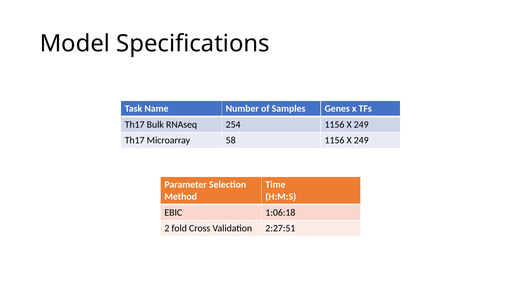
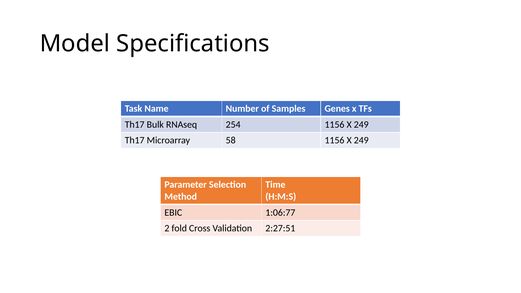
1:06:18: 1:06:18 -> 1:06:77
